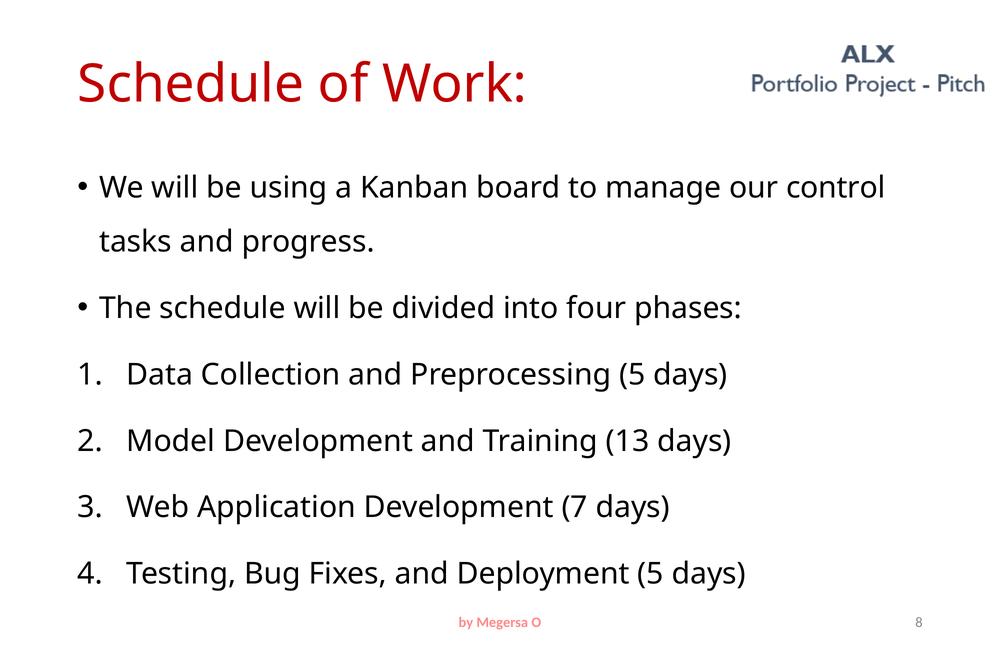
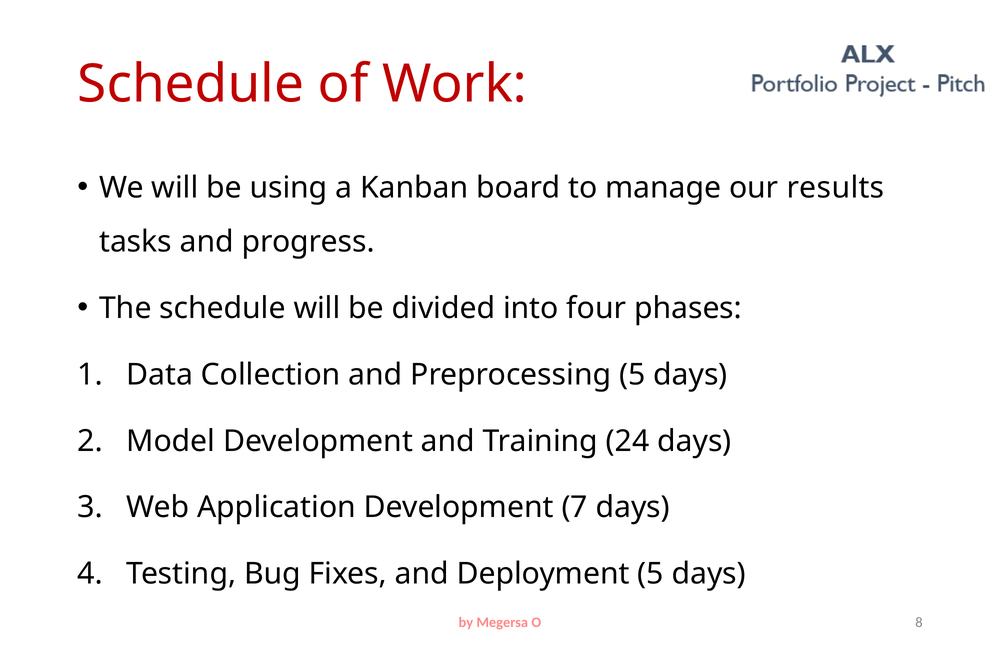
control: control -> results
13: 13 -> 24
